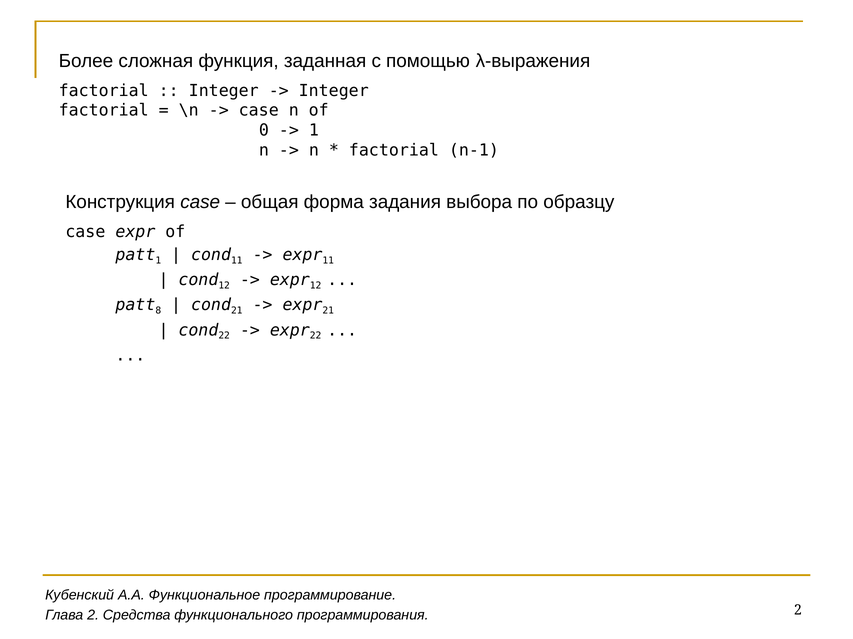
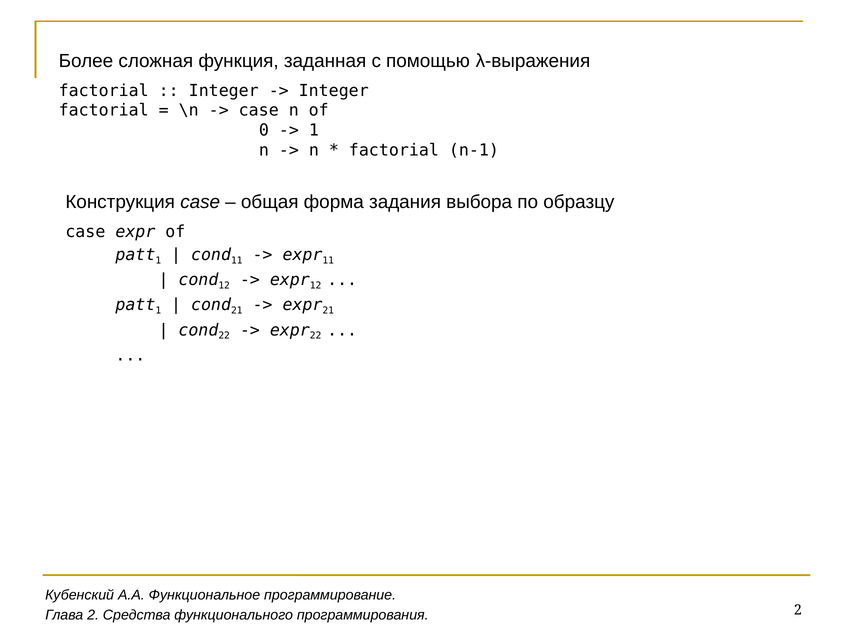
8 at (158, 311): 8 -> 1
